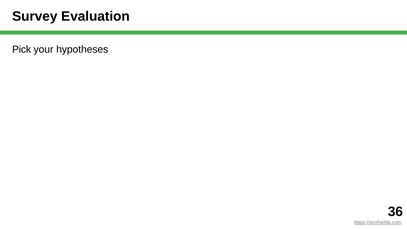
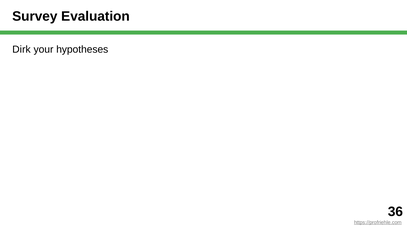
Pick: Pick -> Dirk
